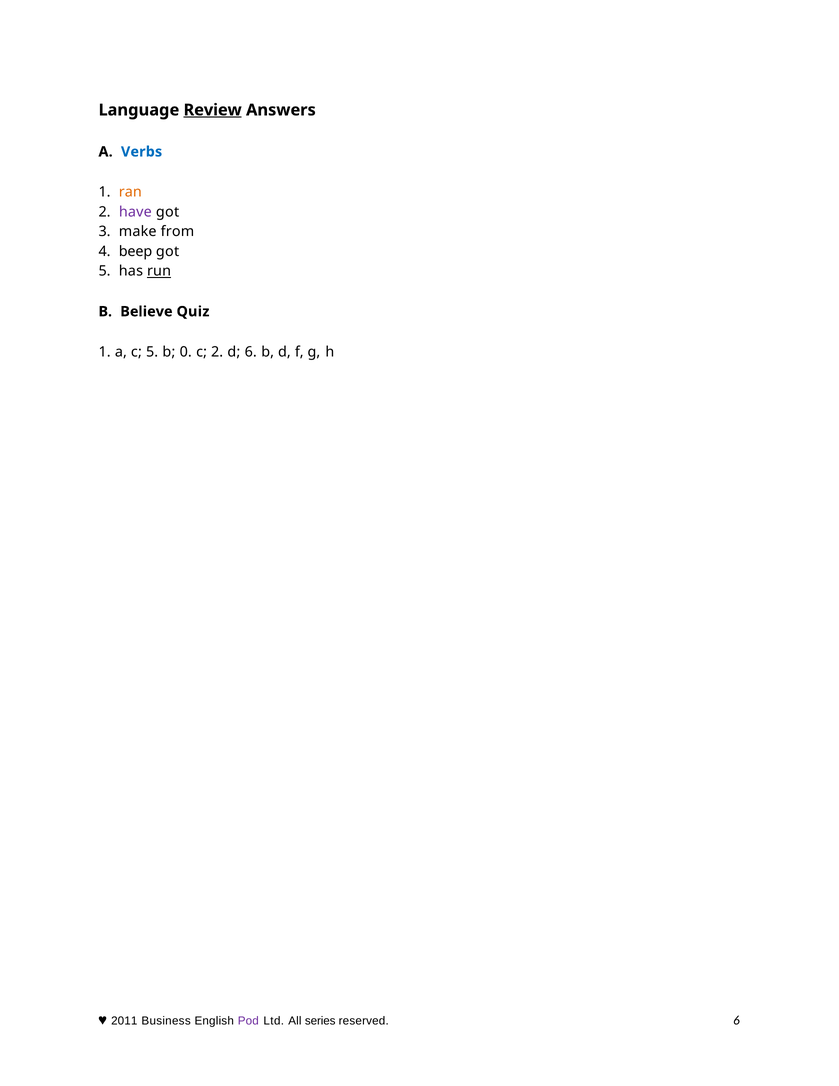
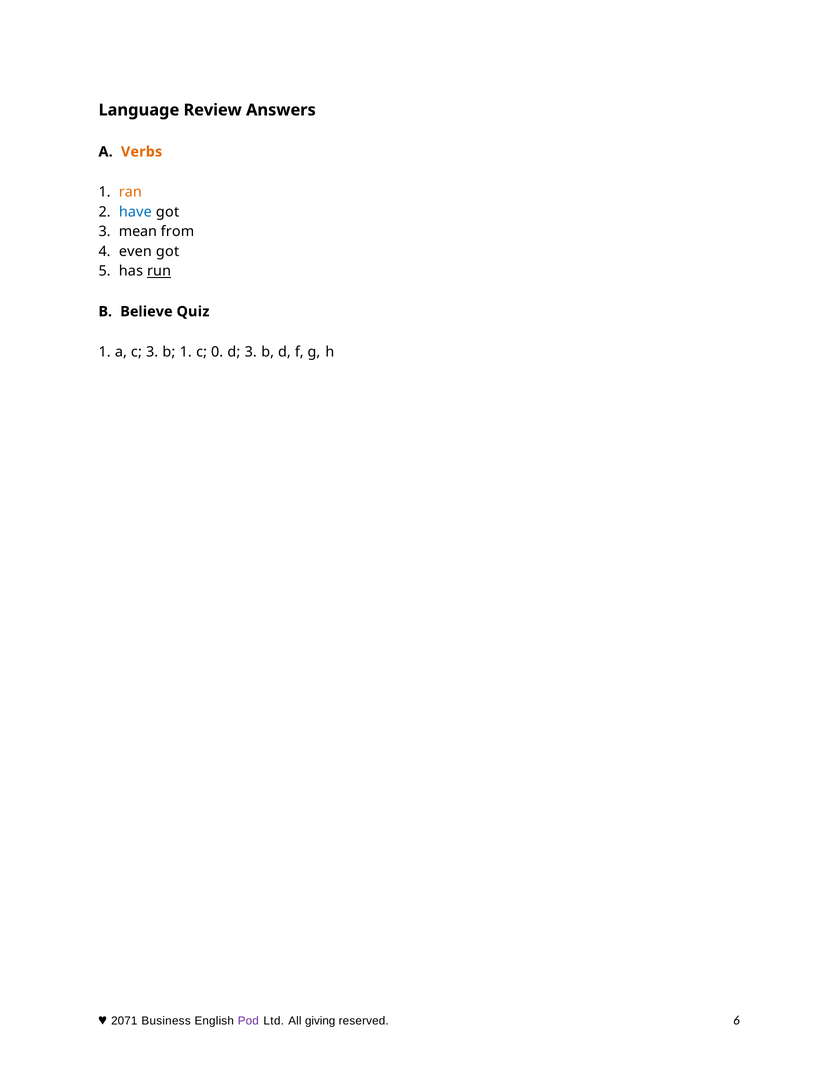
Review underline: present -> none
Verbs colour: blue -> orange
have colour: purple -> blue
make: make -> mean
beep: beep -> even
c 5: 5 -> 3
b 0: 0 -> 1
c 2: 2 -> 0
d 6: 6 -> 3
2011: 2011 -> 2071
series: series -> giving
